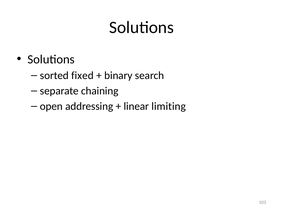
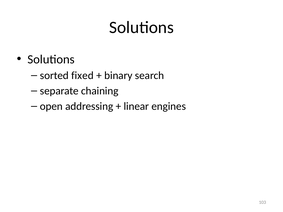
limiting: limiting -> engines
